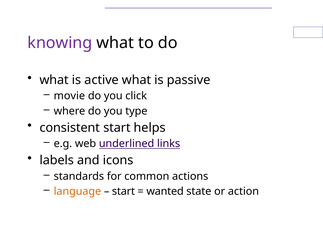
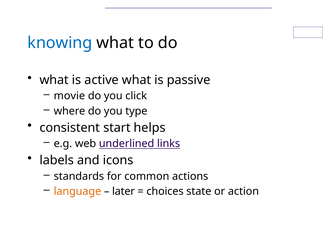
knowing colour: purple -> blue
start at (123, 192): start -> later
wanted: wanted -> choices
